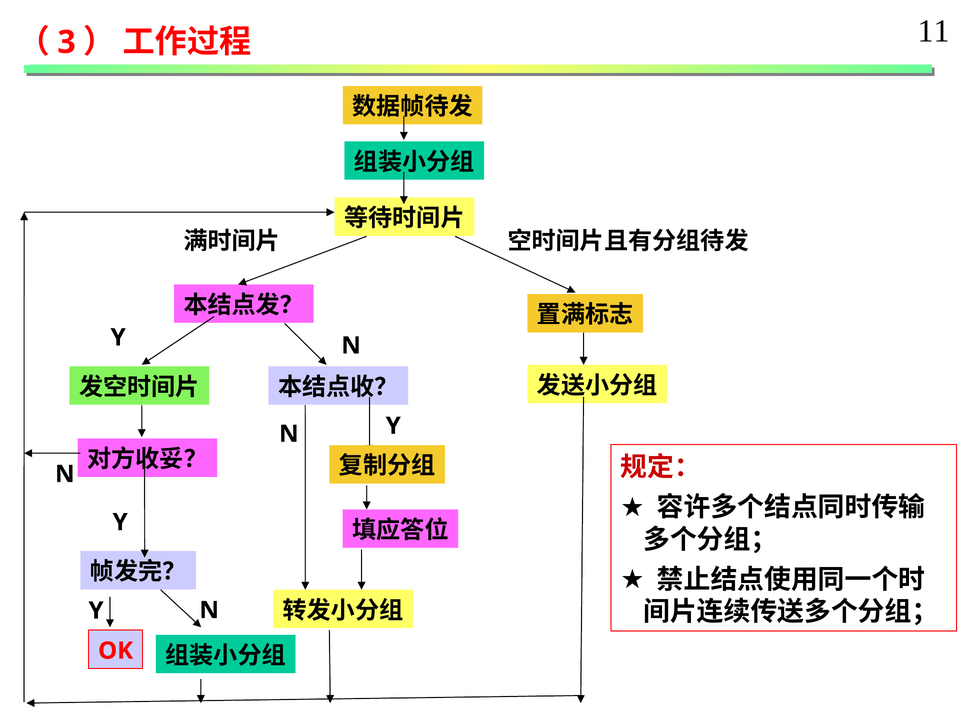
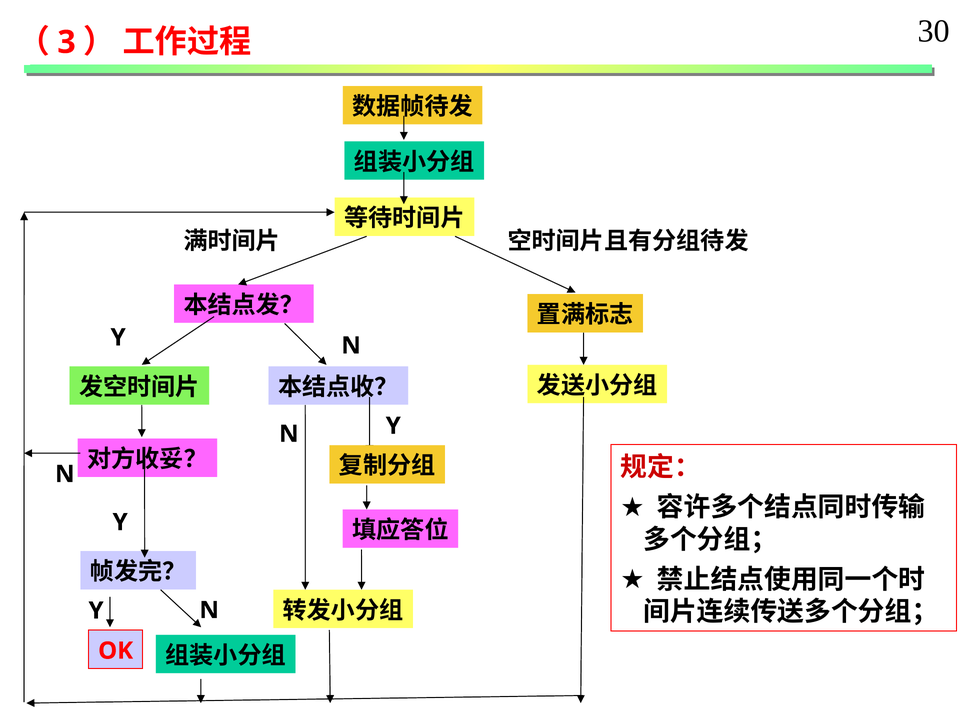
11: 11 -> 30
